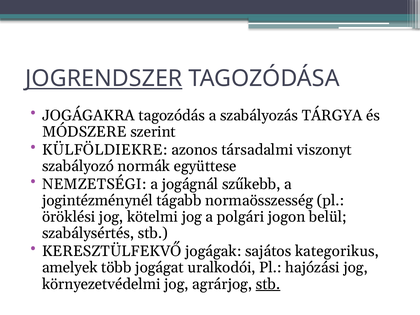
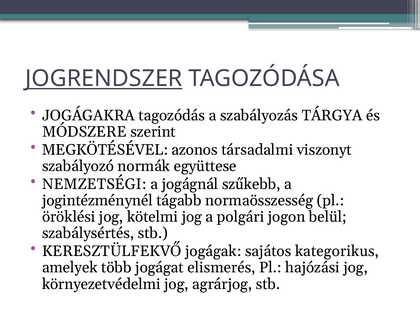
KÜLFÖLDIEKRE: KÜLFÖLDIEKRE -> MEGKÖTÉSÉVEL
uralkodói: uralkodói -> elismerés
stb at (268, 284) underline: present -> none
